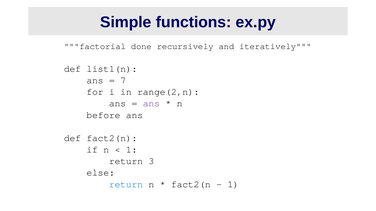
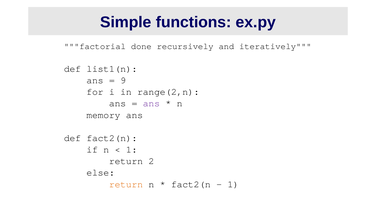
7: 7 -> 9
before: before -> memory
3: 3 -> 2
return at (126, 185) colour: blue -> orange
